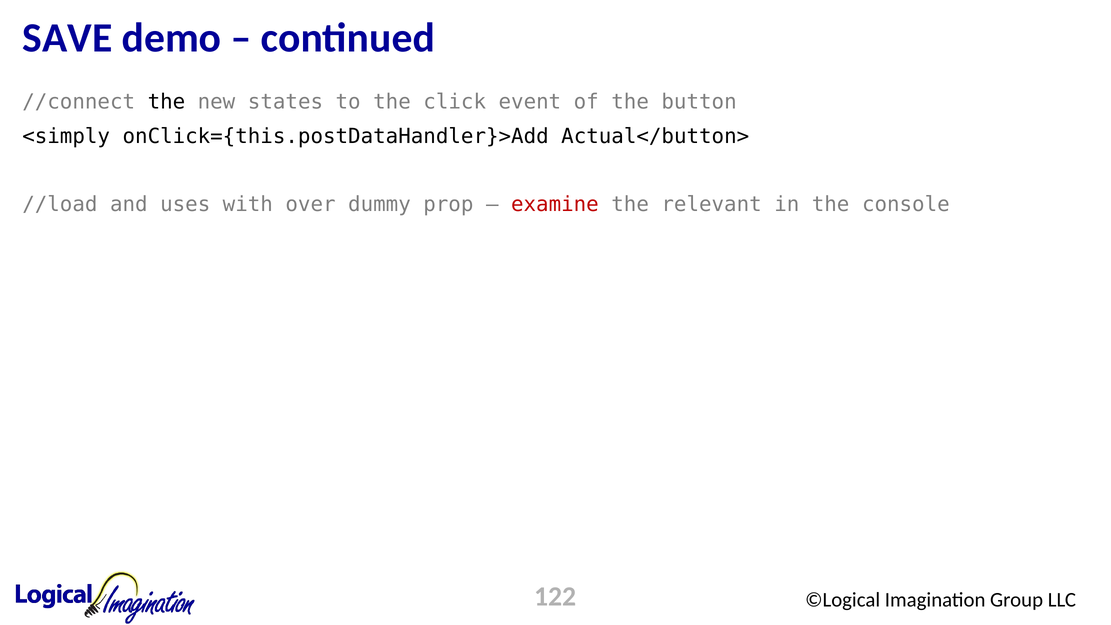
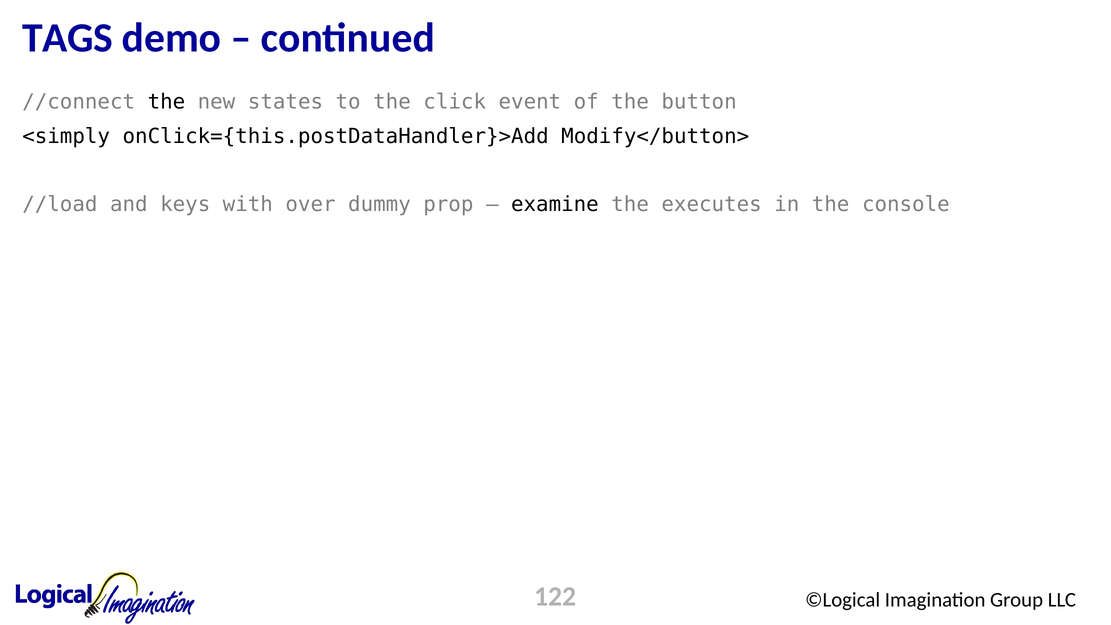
SAVE: SAVE -> TAGS
Actual</button>: Actual</button> -> Modify</button>
uses: uses -> keys
examine colour: red -> black
relevant: relevant -> executes
